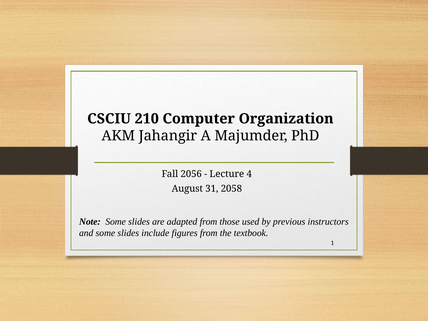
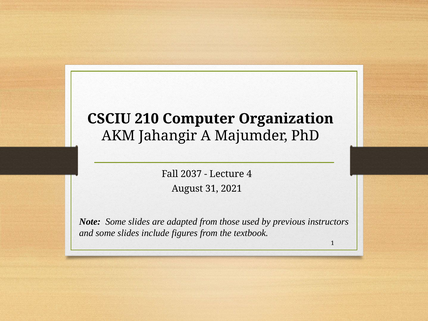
2056: 2056 -> 2037
2058: 2058 -> 2021
